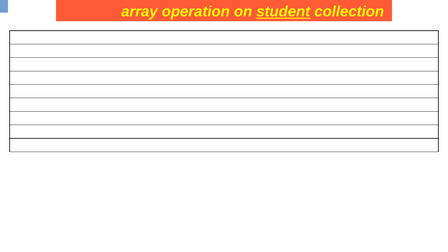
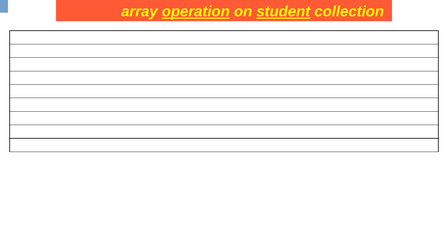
operation underline: none -> present
